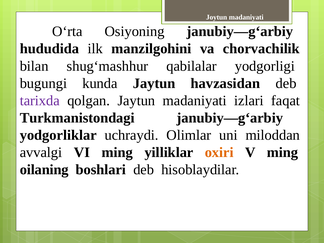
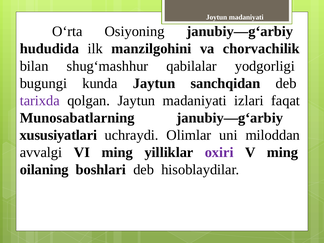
havzasidan: havzasidan -> sanchqidan
Turkmanistondagi: Turkmanistondagi -> Munosabatlarning
yodgorliklar: yodgorliklar -> xususiyatlari
oxiri colour: orange -> purple
